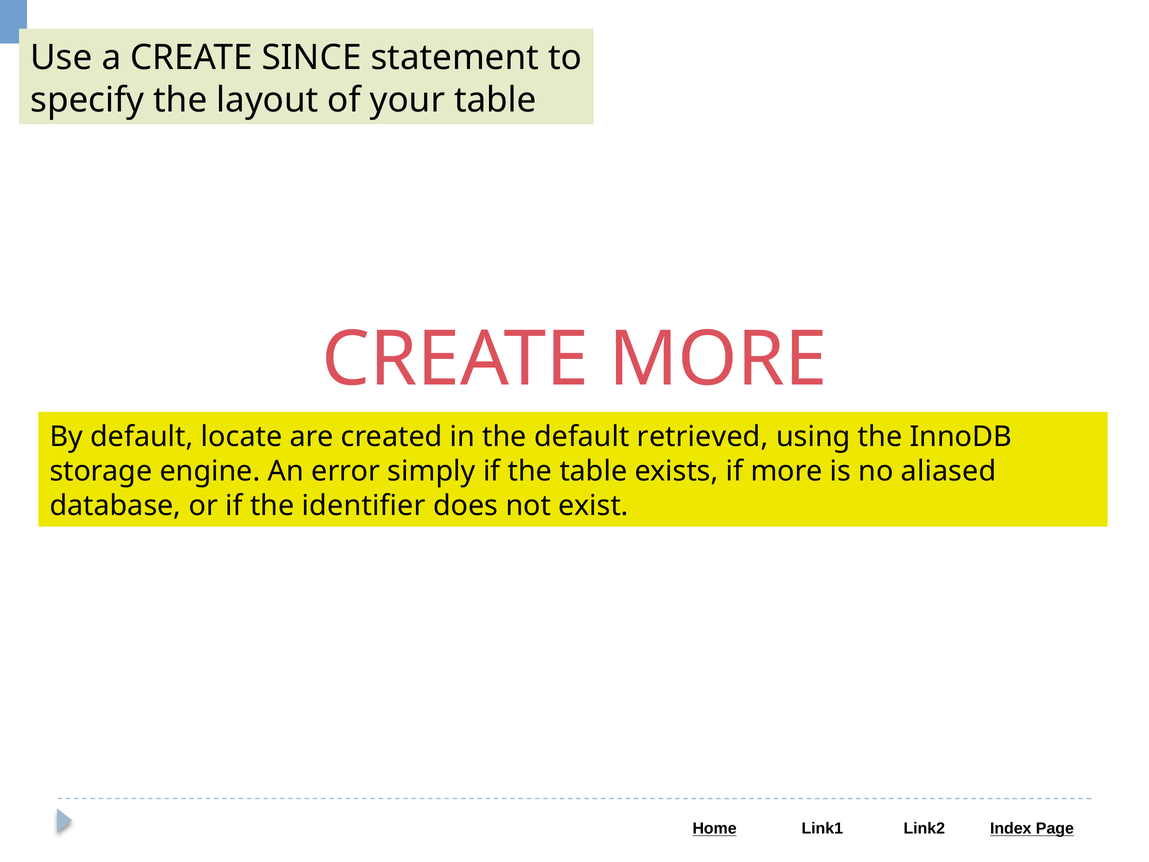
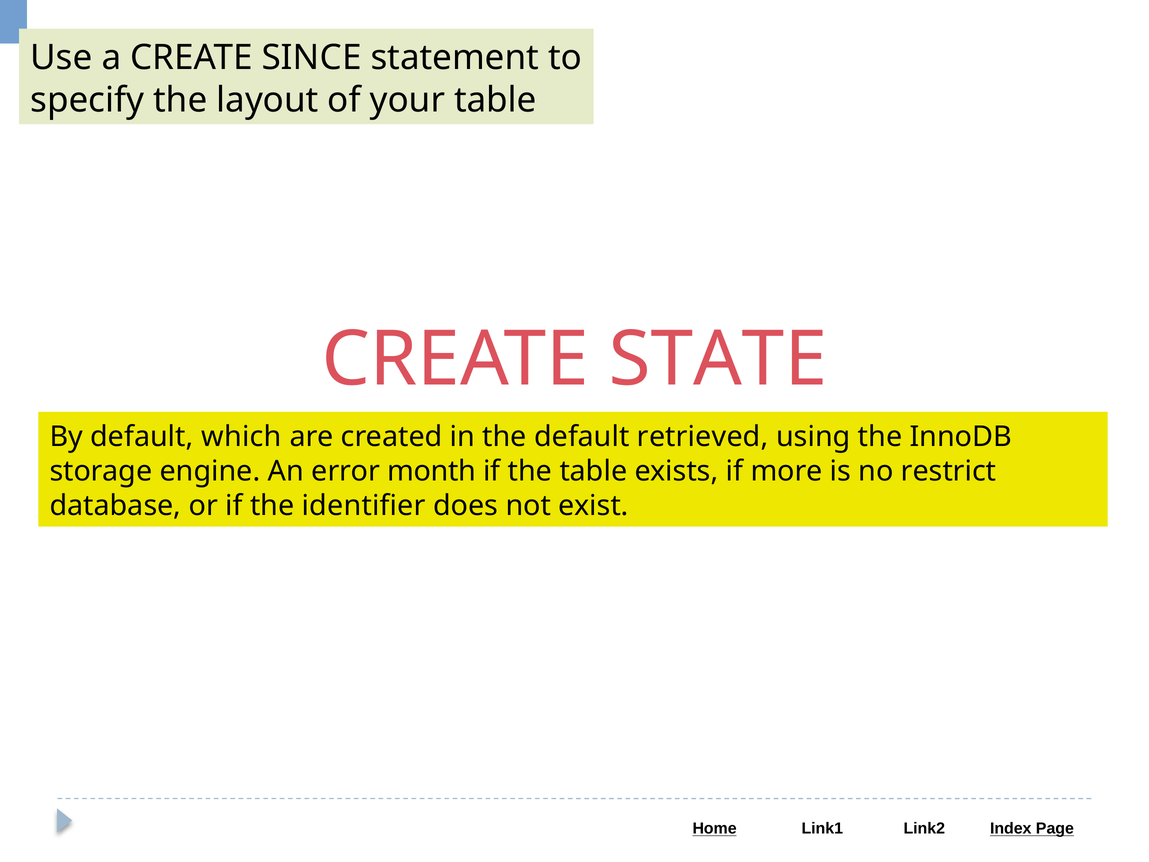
CREATE MORE: MORE -> STATE
locate: locate -> which
simply: simply -> month
aliased: aliased -> restrict
